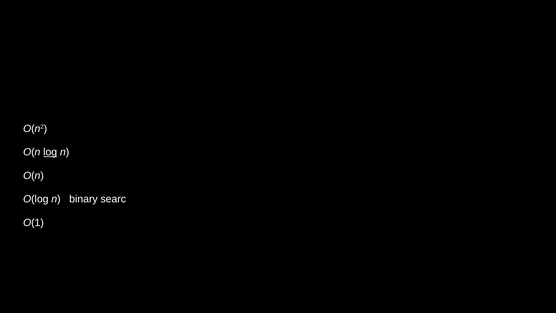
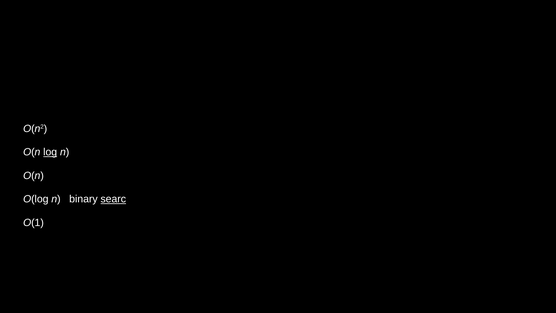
searc underline: none -> present
